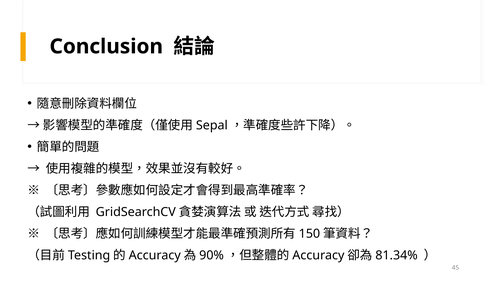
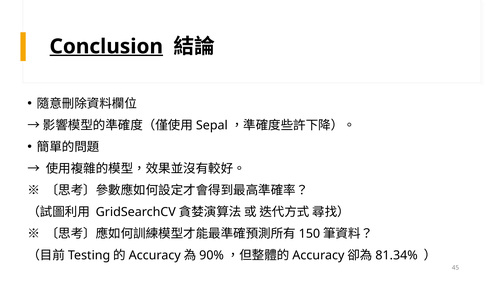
Conclusion underline: none -> present
